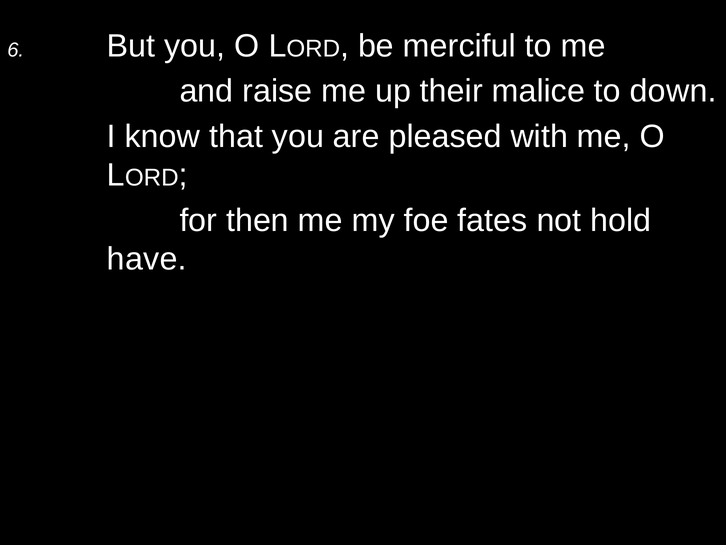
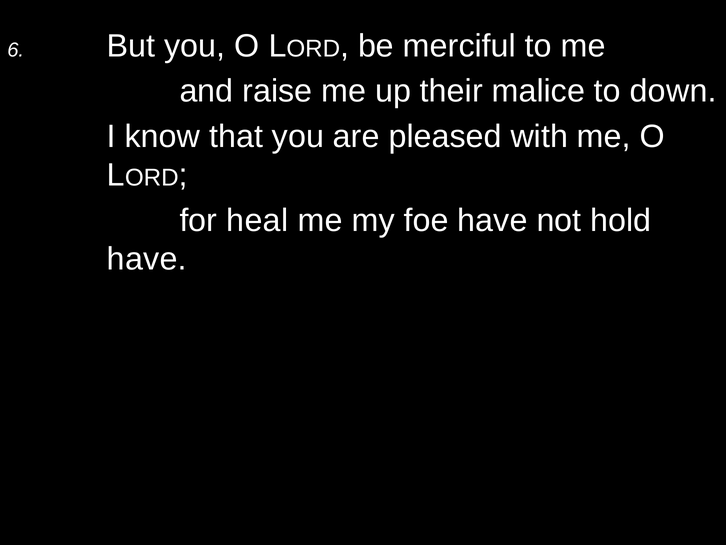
then: then -> heal
foe fates: fates -> have
